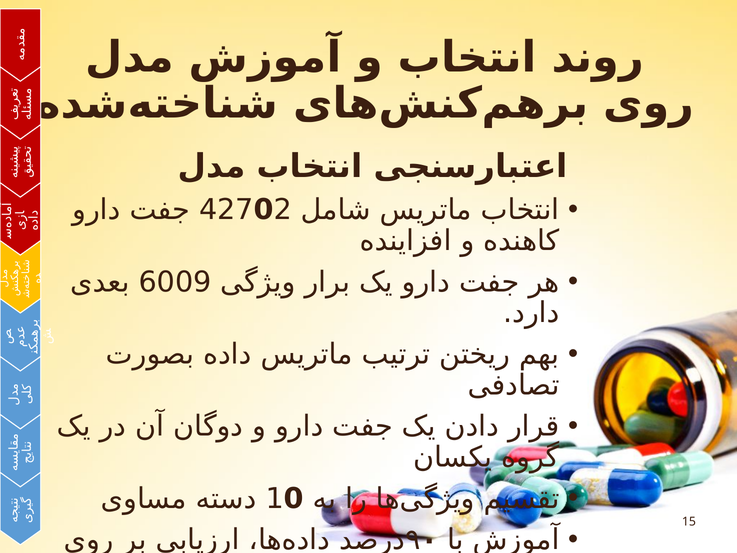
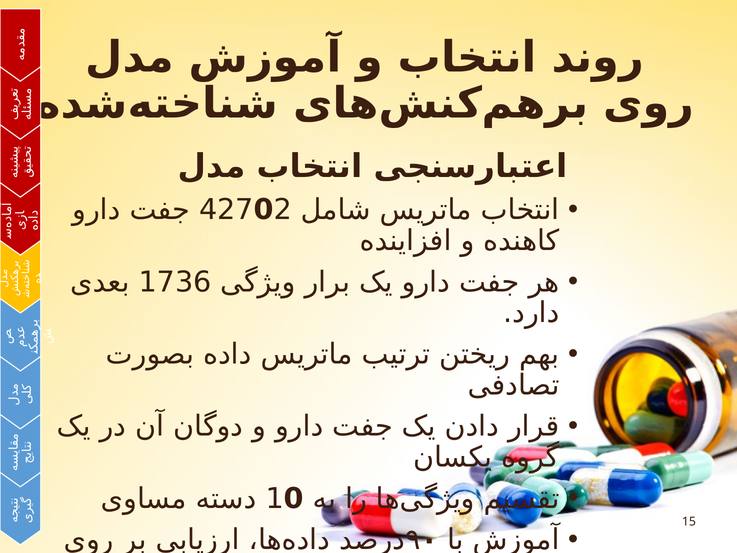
6009: 6009 -> 1736
